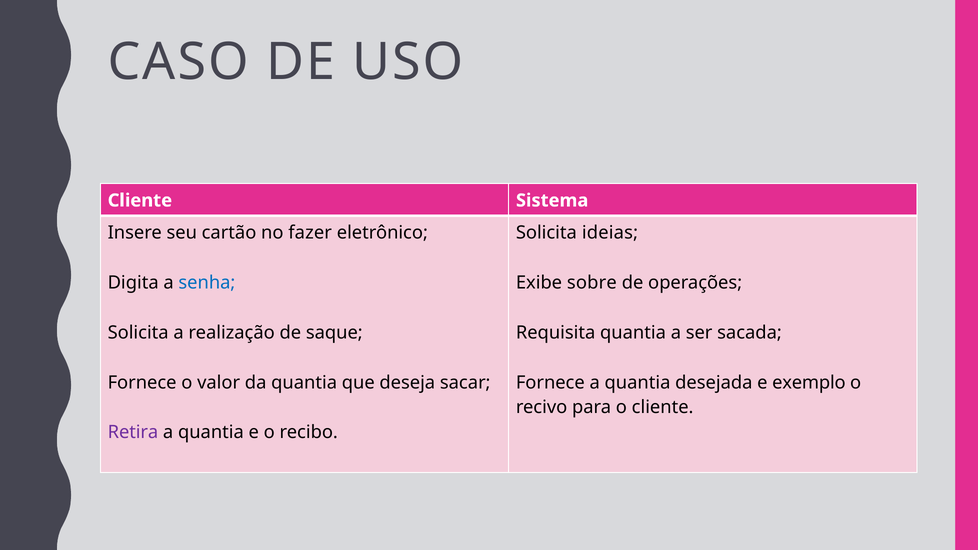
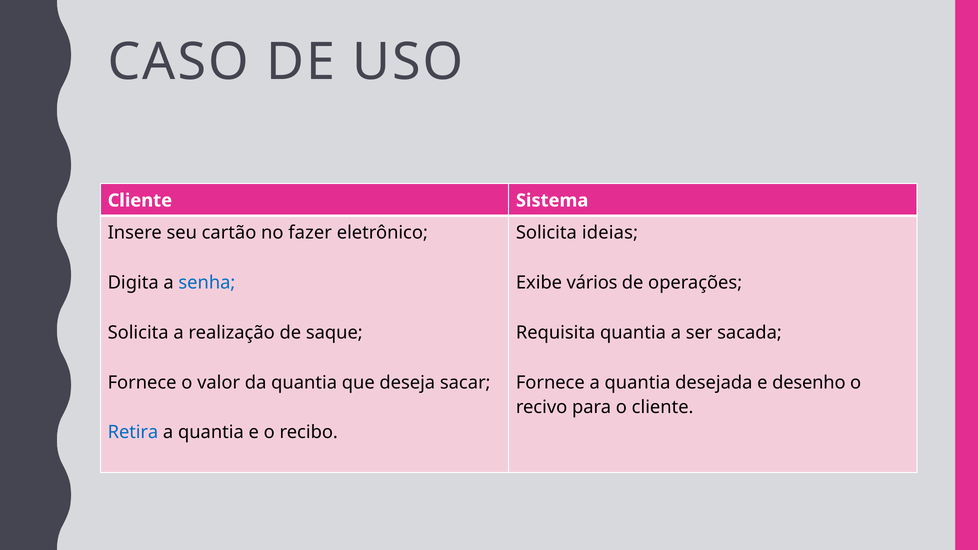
sobre: sobre -> vários
exemplo: exemplo -> desenho
Retira colour: purple -> blue
